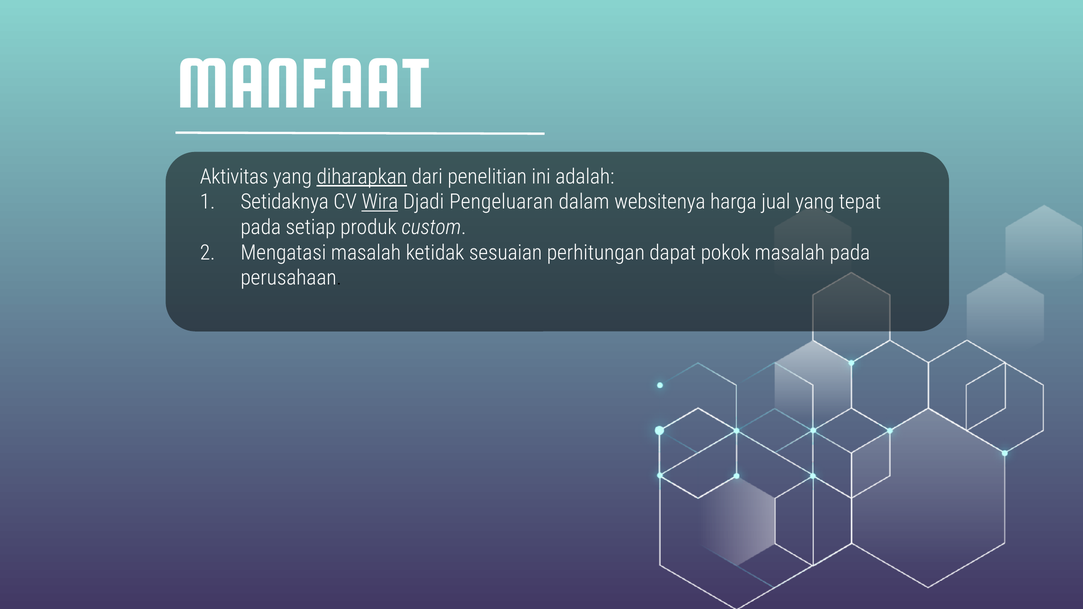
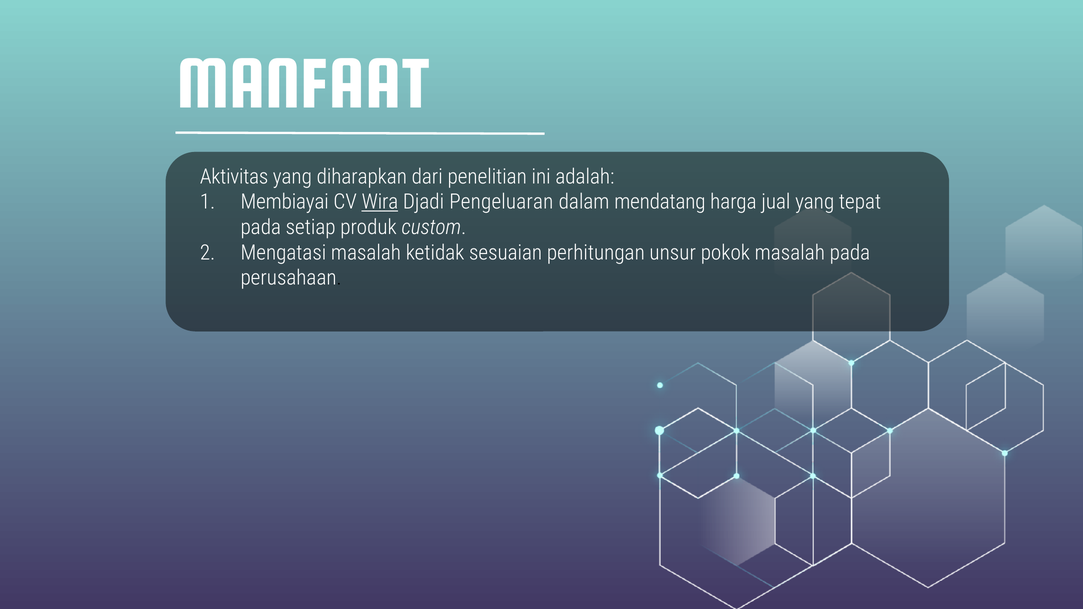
diharapkan underline: present -> none
Setidaknya: Setidaknya -> Membiayai
websitenya: websitenya -> mendatang
dapat: dapat -> unsur
